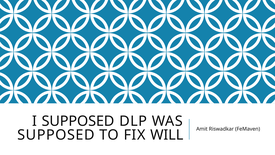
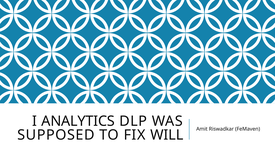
I SUPPOSED: SUPPOSED -> ANALYTICS
